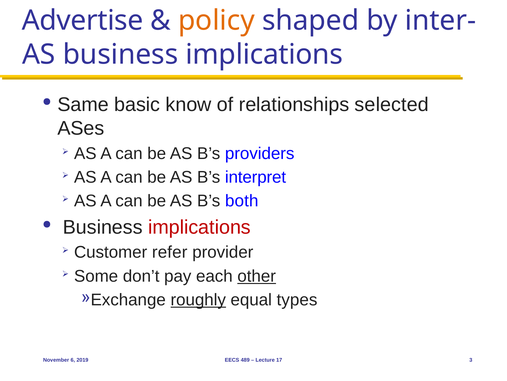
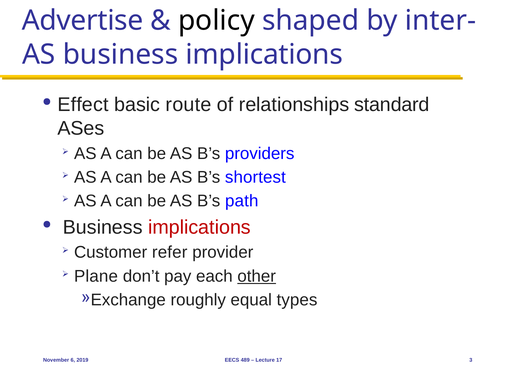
policy colour: orange -> black
Same: Same -> Effect
know: know -> route
selected: selected -> standard
interpret: interpret -> shortest
both: both -> path
Some: Some -> Plane
roughly underline: present -> none
